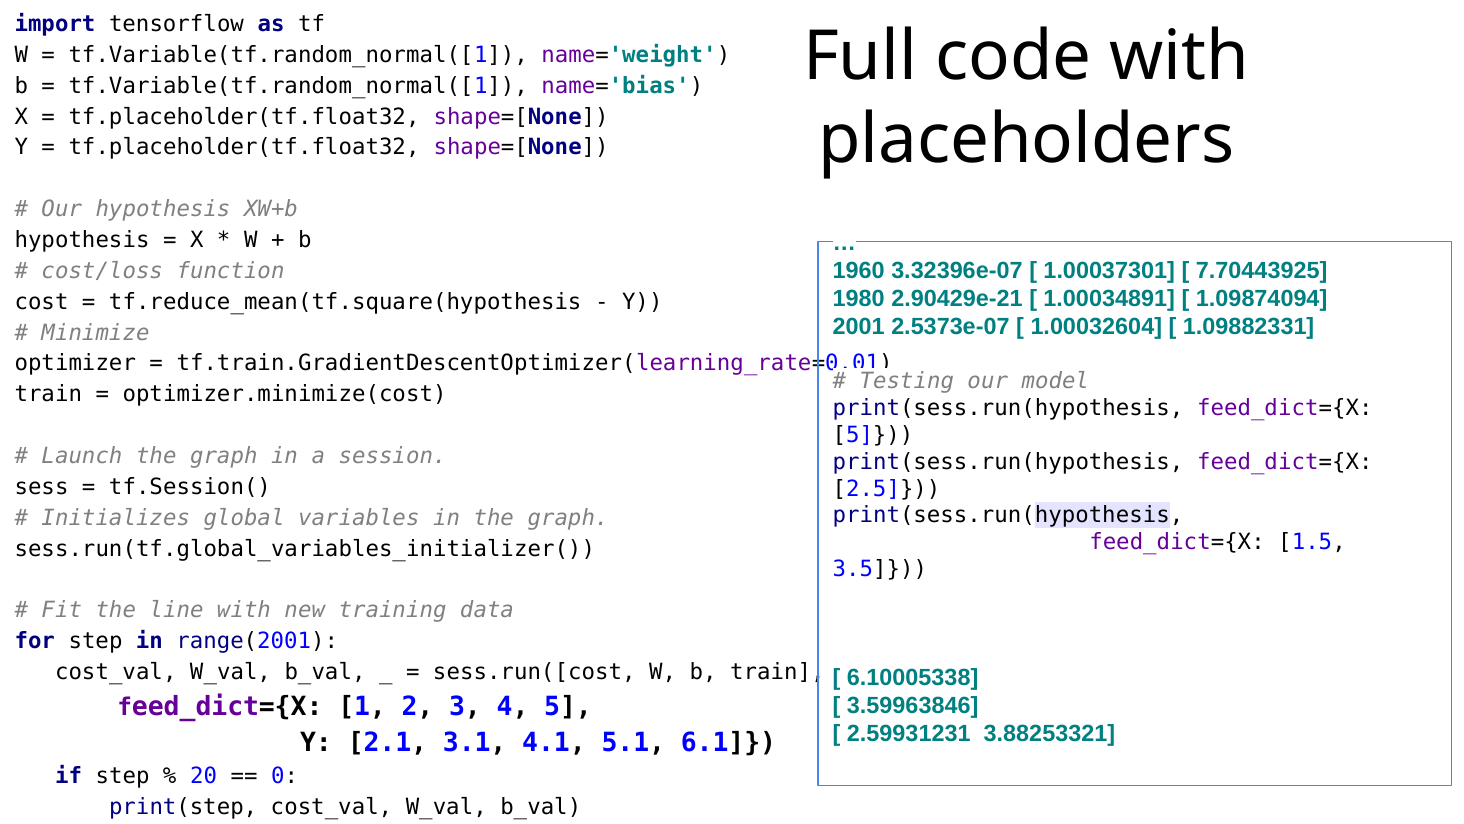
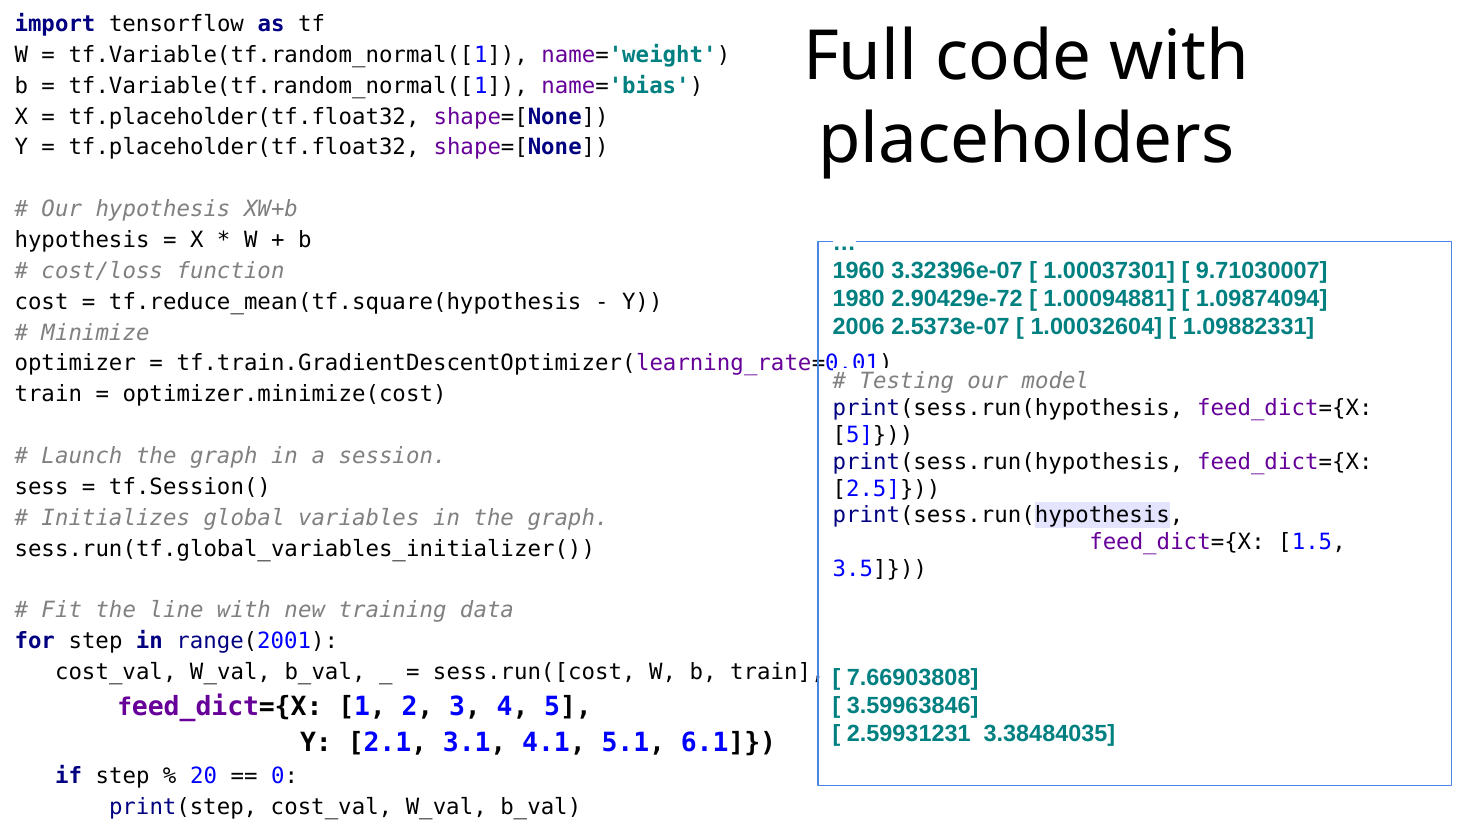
7.70443925: 7.70443925 -> 9.71030007
2.90429e-21: 2.90429e-21 -> 2.90429e-72
1.00034891: 1.00034891 -> 1.00094881
2001: 2001 -> 2006
6.10005338: 6.10005338 -> 7.66903808
3.88253321: 3.88253321 -> 3.38484035
